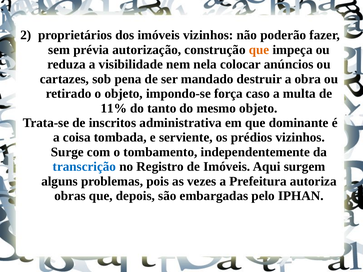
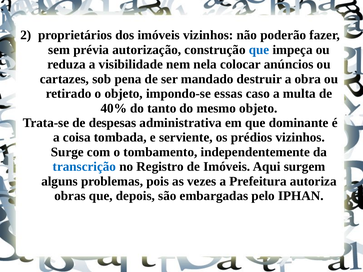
que at (259, 50) colour: orange -> blue
força: força -> essas
11%: 11% -> 40%
inscritos: inscritos -> despesas
